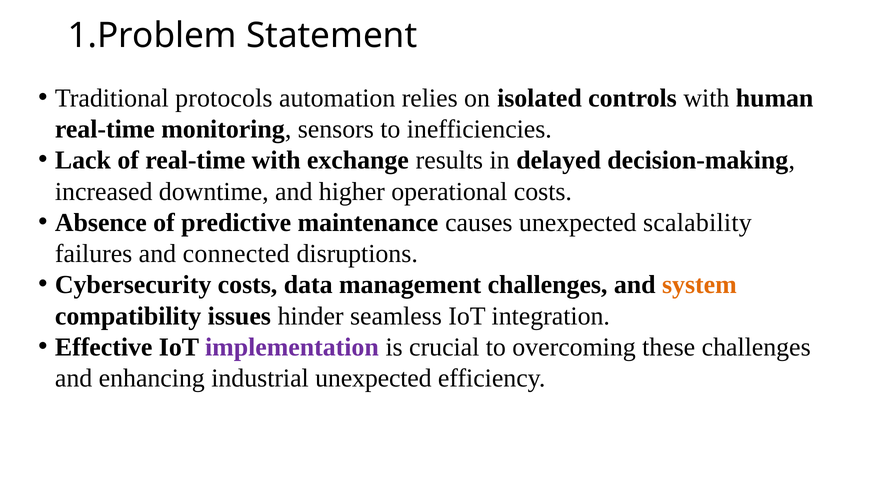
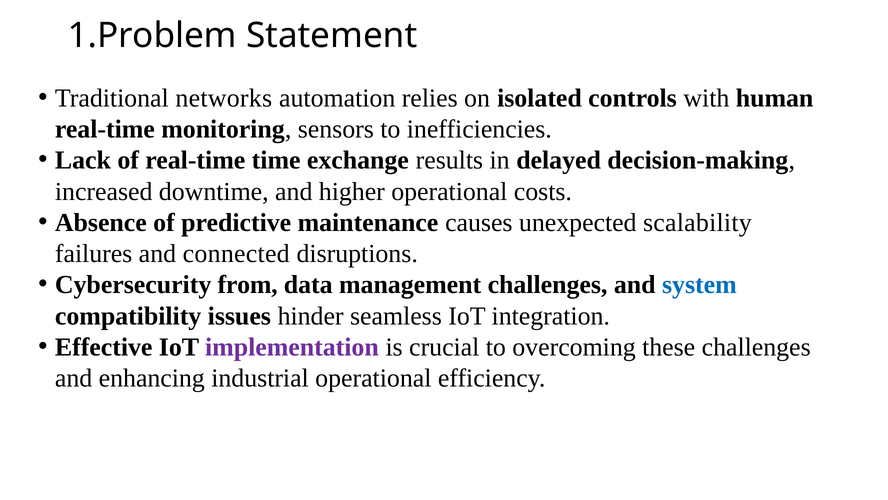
protocols: protocols -> networks
real-time with: with -> time
Cybersecurity costs: costs -> from
system colour: orange -> blue
industrial unexpected: unexpected -> operational
